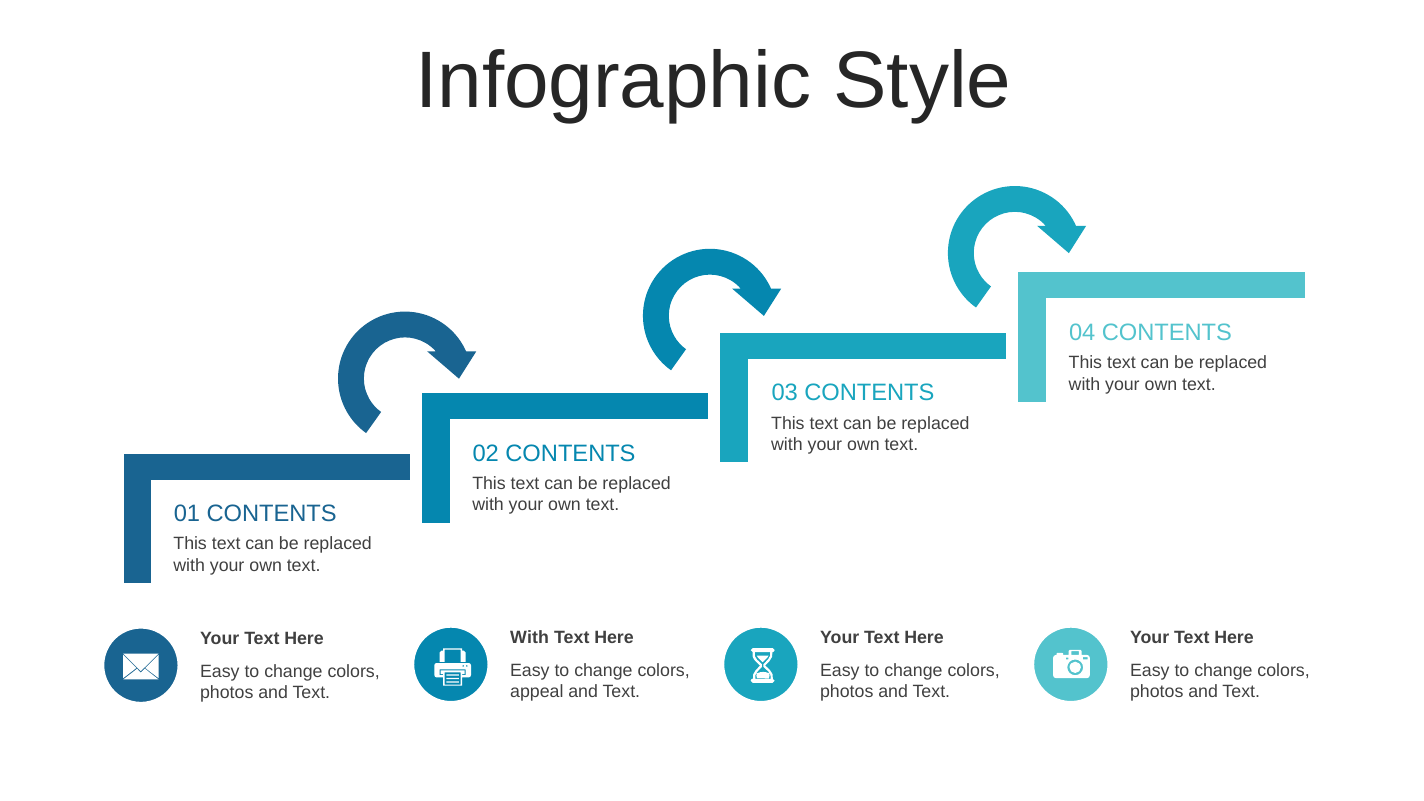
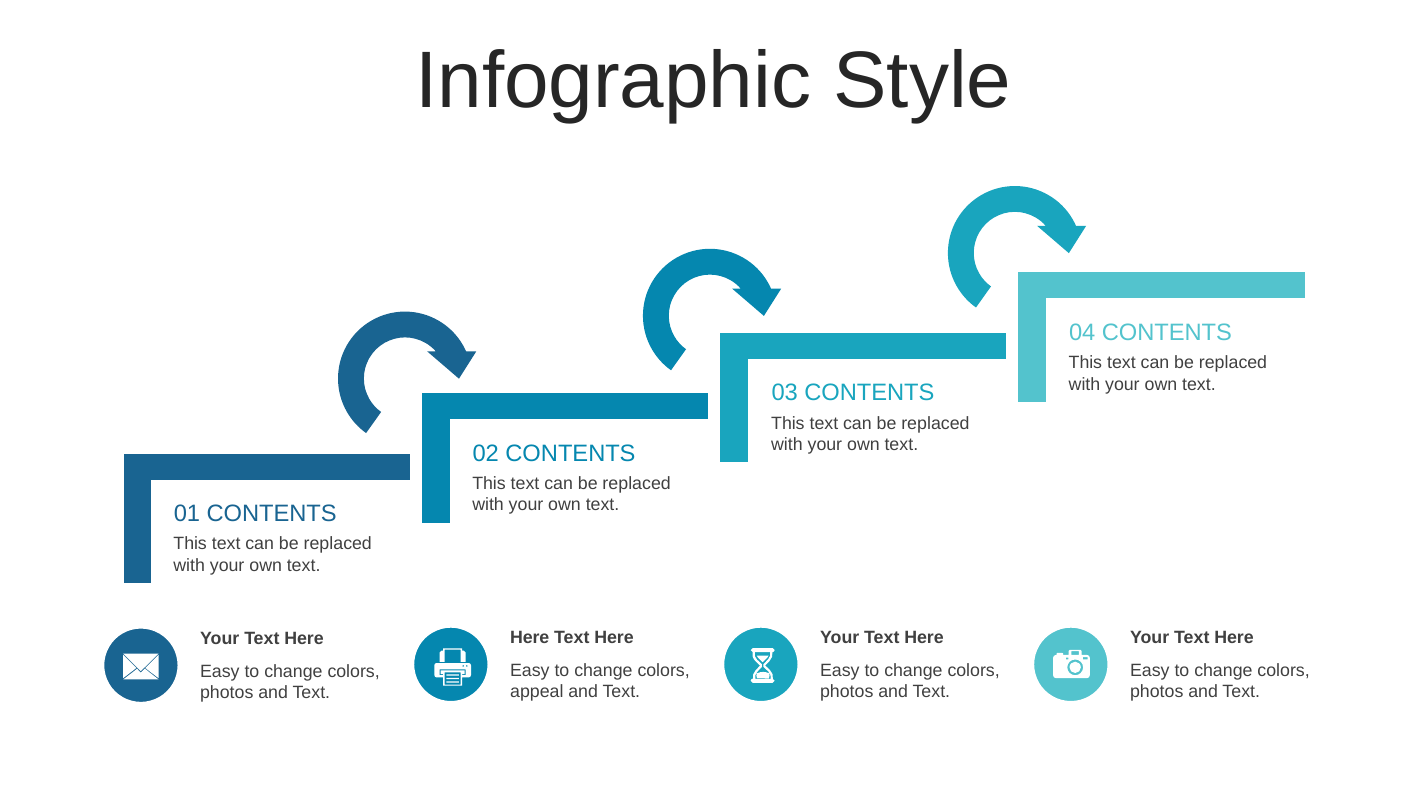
With at (530, 638): With -> Here
